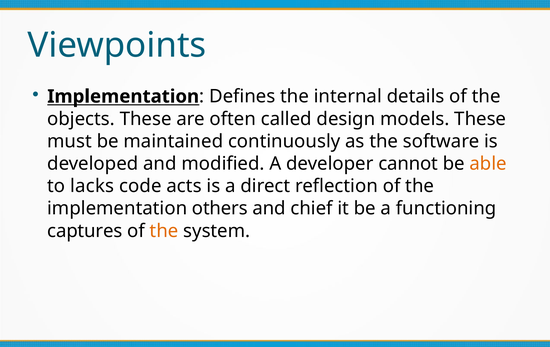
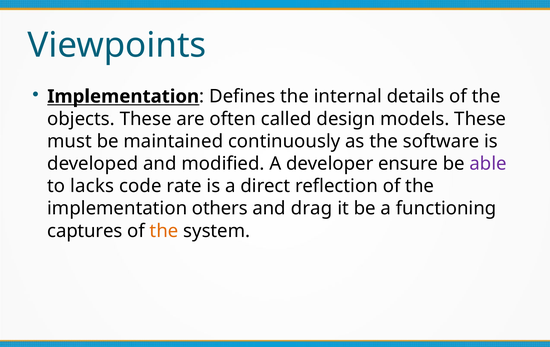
cannot: cannot -> ensure
able colour: orange -> purple
acts: acts -> rate
chief: chief -> drag
